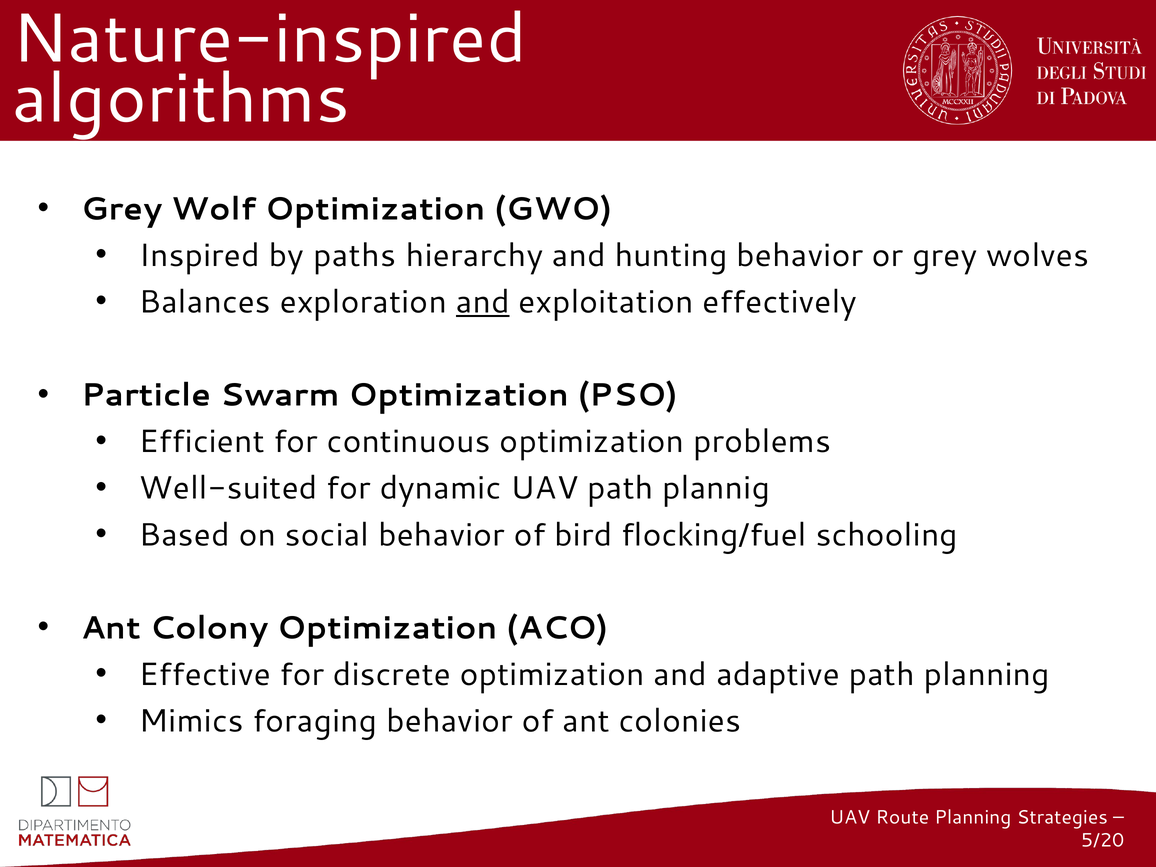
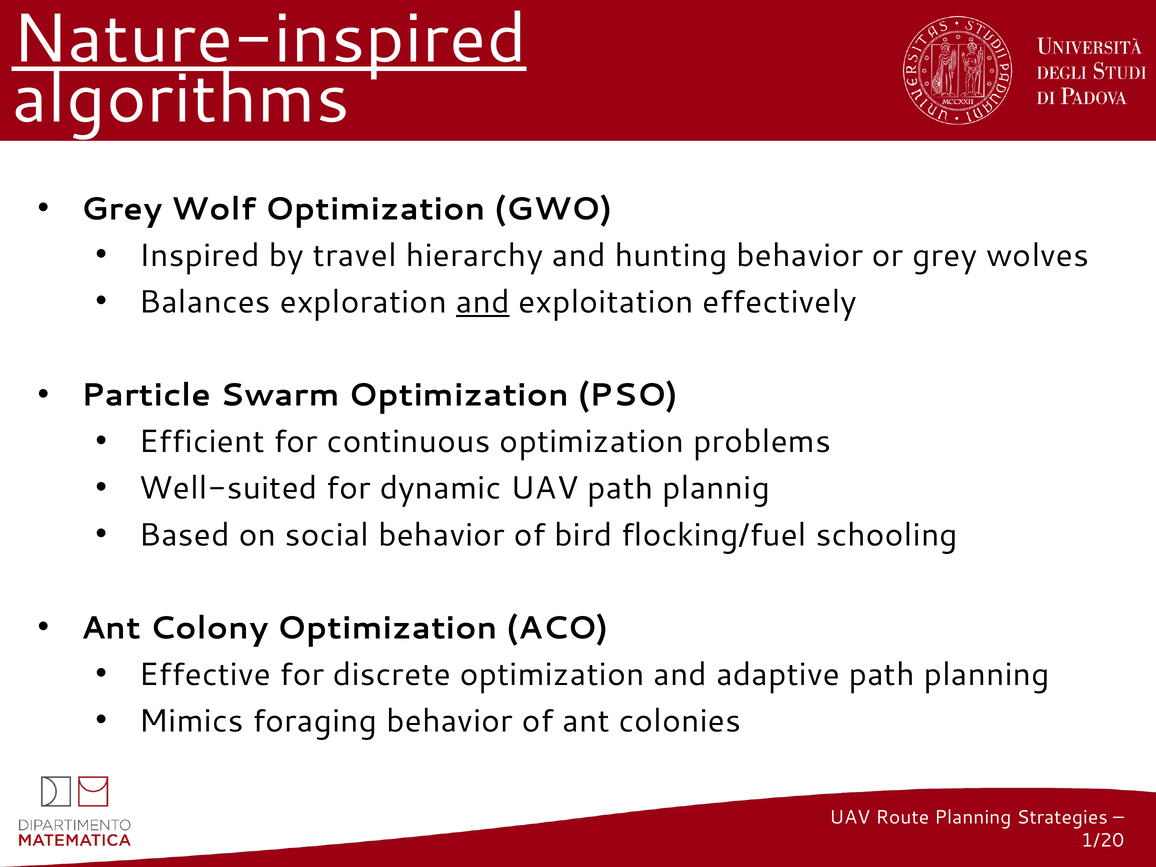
Nature-inspired underline: none -> present
paths: paths -> travel
5/20: 5/20 -> 1/20
